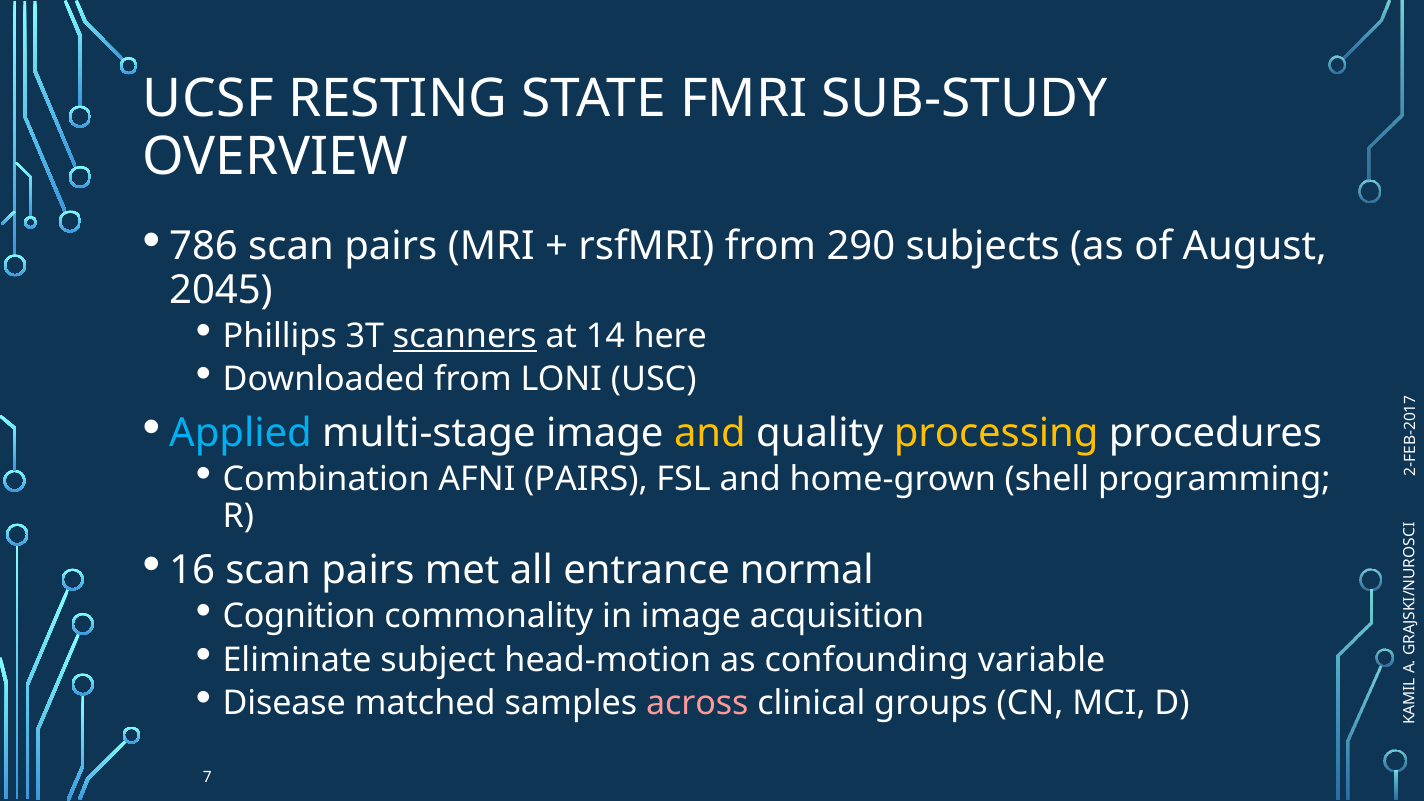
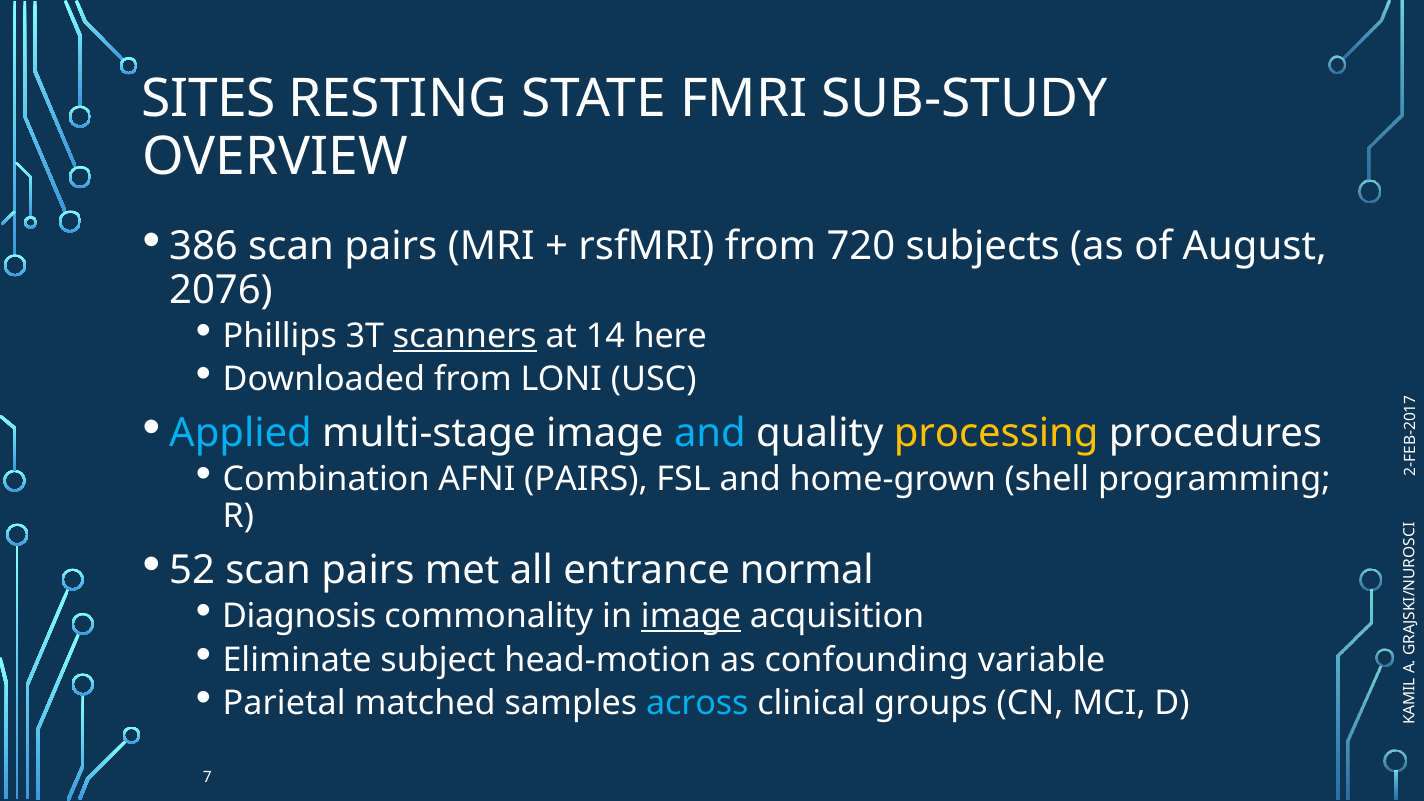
UCSF: UCSF -> SITES
786: 786 -> 386
290: 290 -> 720
2045: 2045 -> 2076
and at (710, 434) colour: yellow -> light blue
16: 16 -> 52
Cognition: Cognition -> Diagnosis
image at (691, 616) underline: none -> present
Disease: Disease -> Parietal
across colour: pink -> light blue
